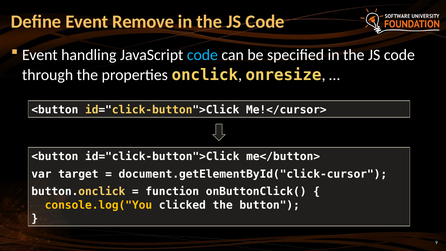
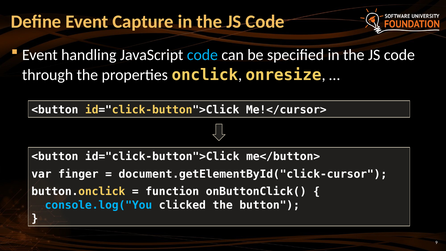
Remove: Remove -> Capture
target: target -> finger
console.log("You colour: yellow -> light blue
